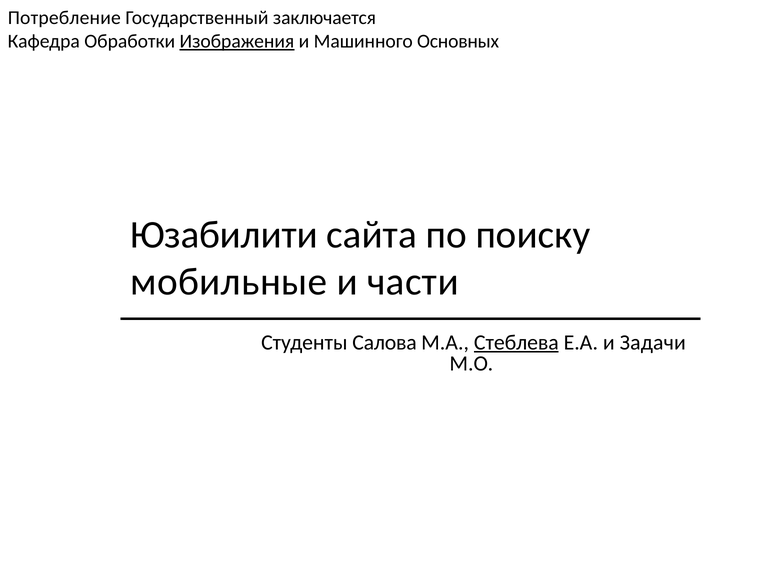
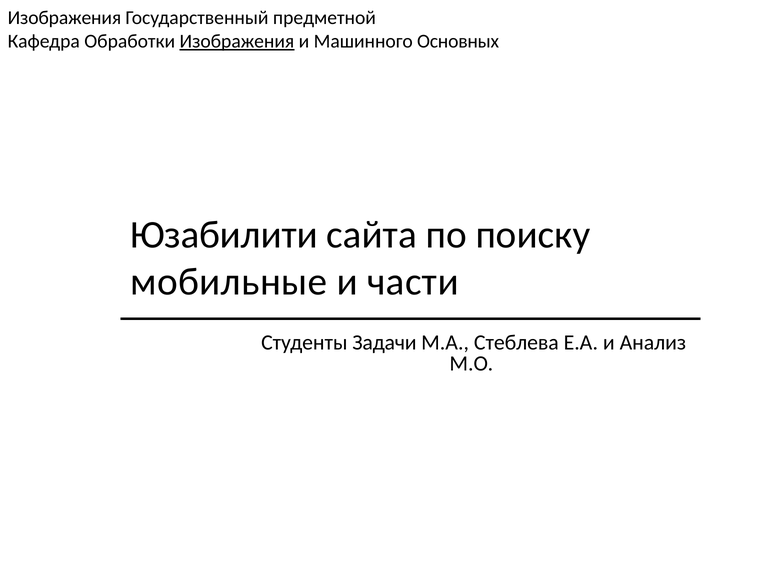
Потребление at (64, 18): Потребление -> Изображения
заключается: заключается -> предметной
Салова: Салова -> Задачи
Стеблева underline: present -> none
Задачи: Задачи -> Анализ
